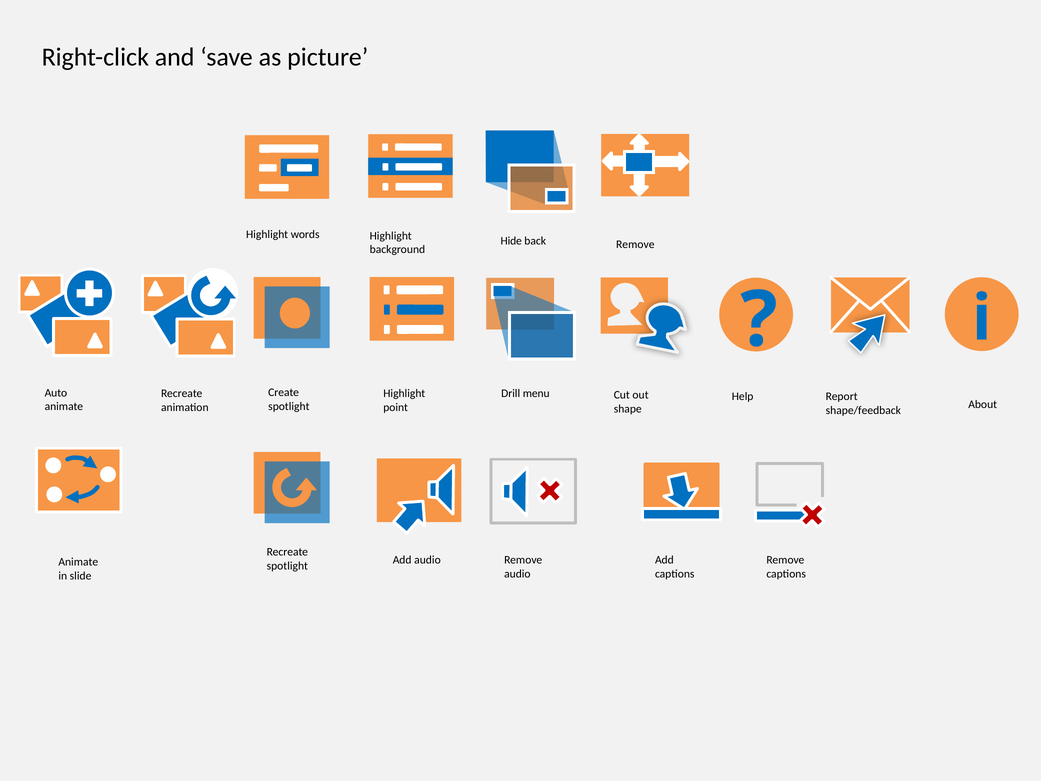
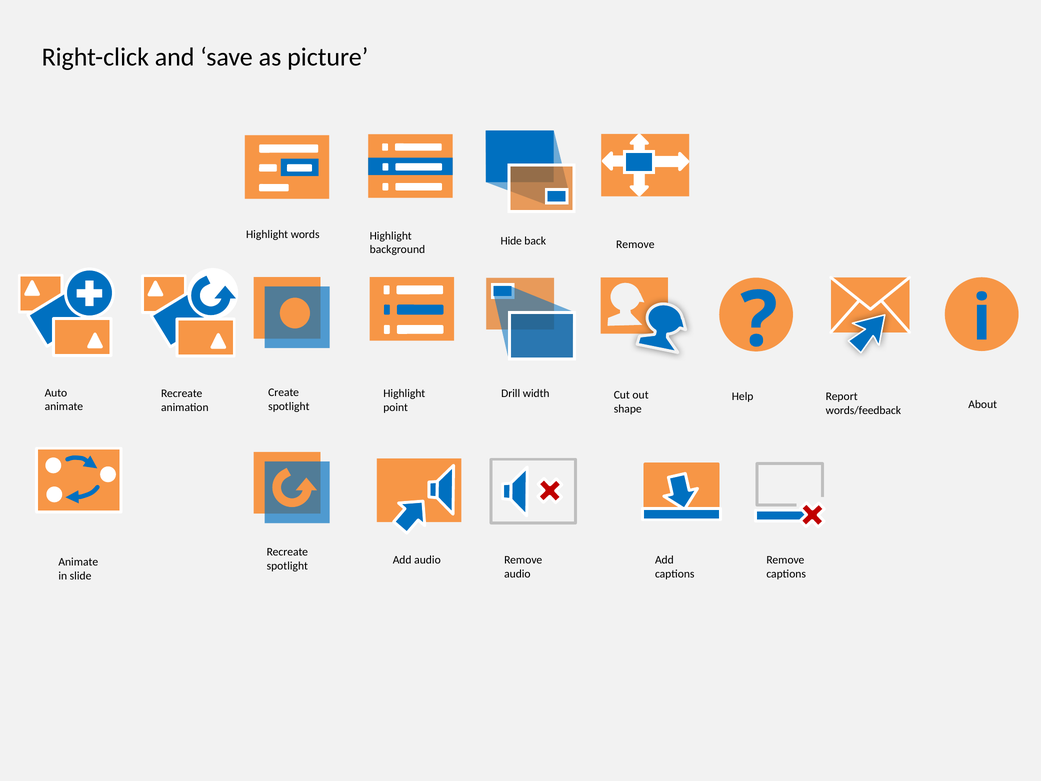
menu: menu -> width
shape/feedback: shape/feedback -> words/feedback
